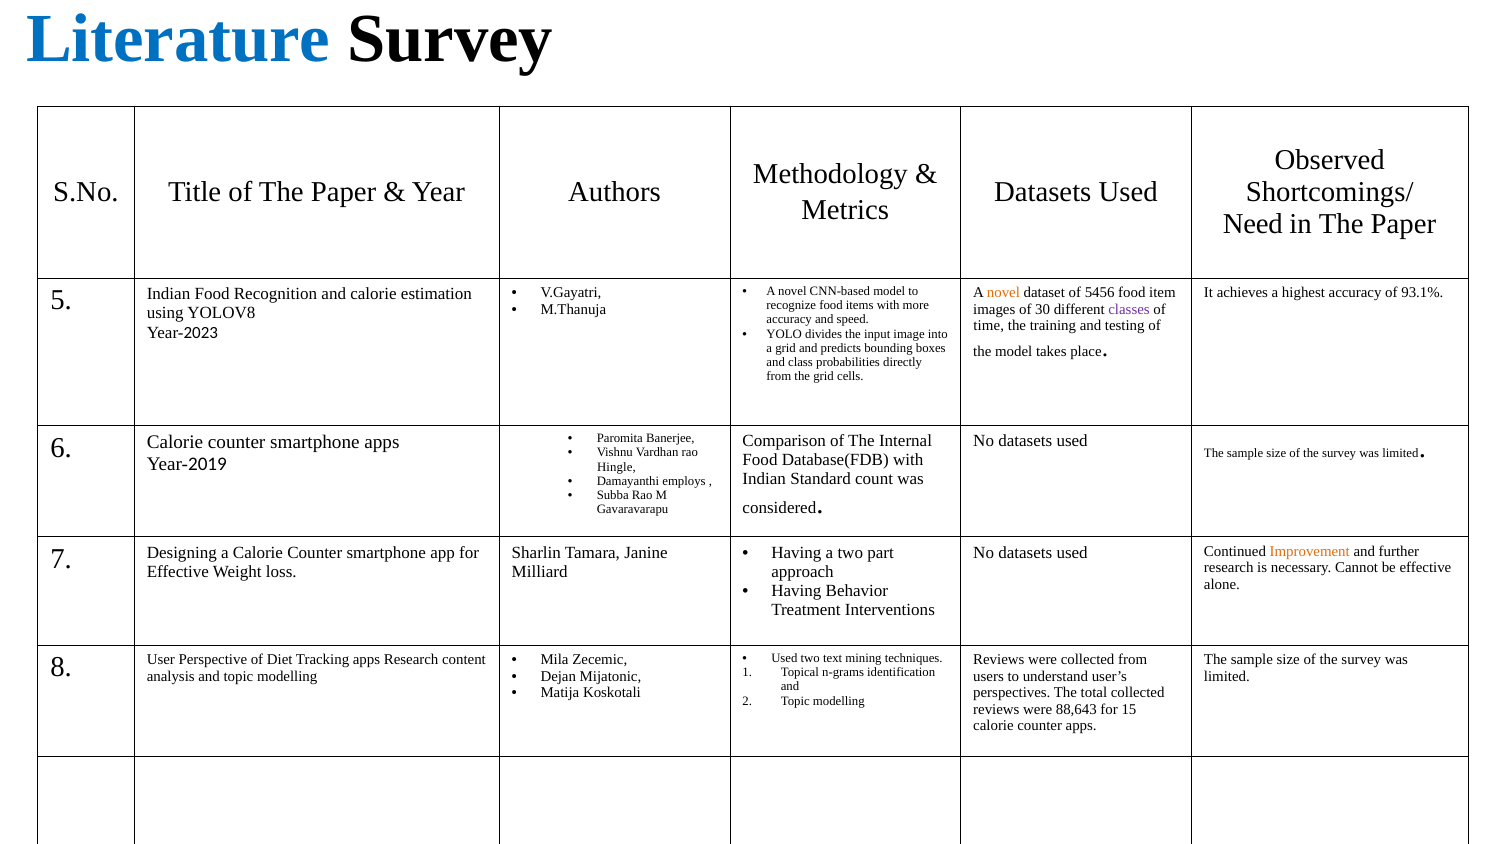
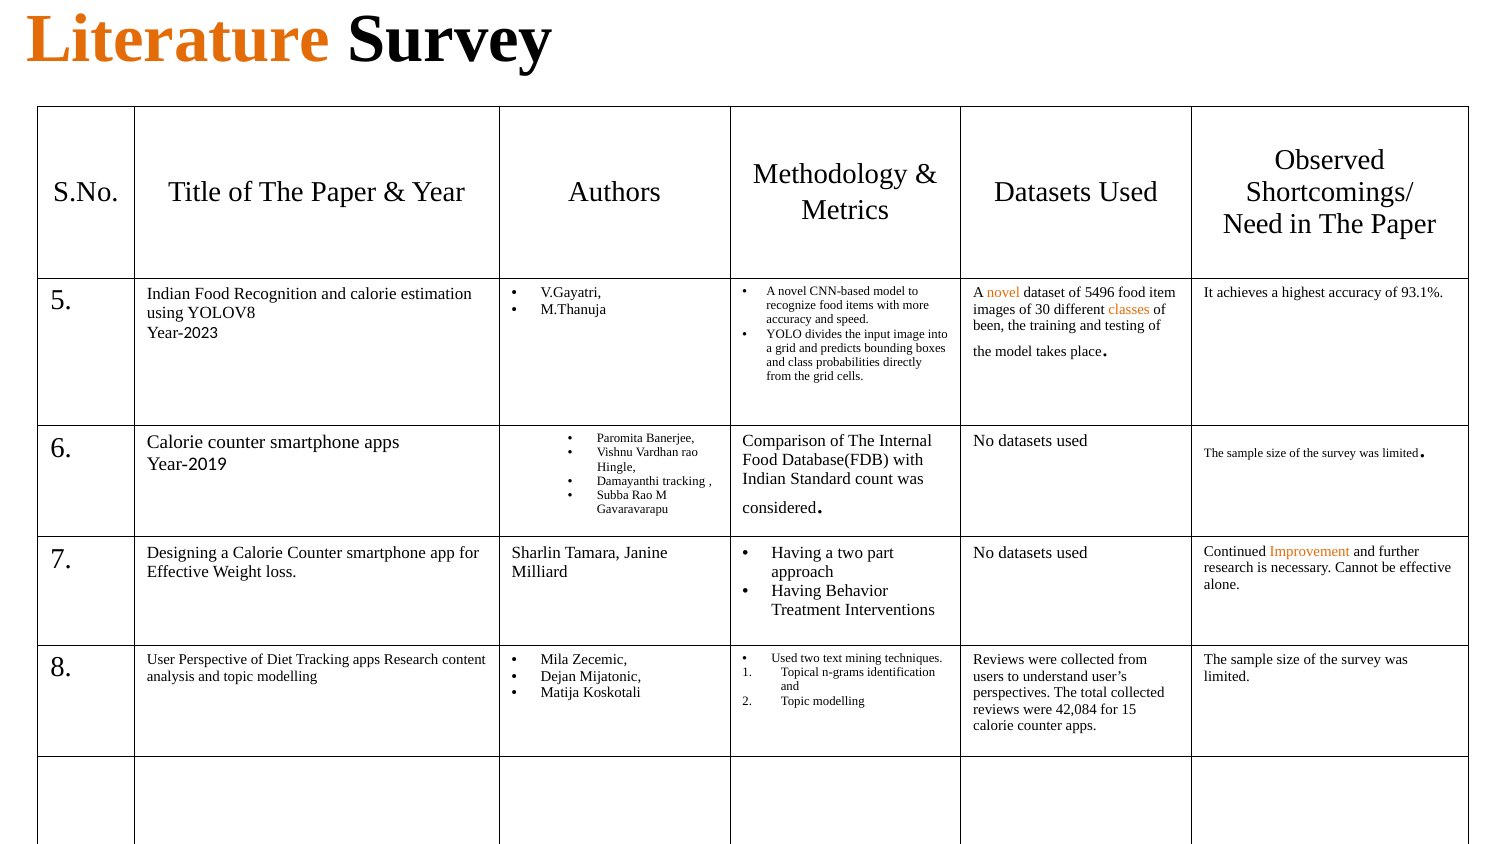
Literature colour: blue -> orange
5456: 5456 -> 5496
classes colour: purple -> orange
time: time -> been
Damayanthi employs: employs -> tracking
88,643: 88,643 -> 42,084
